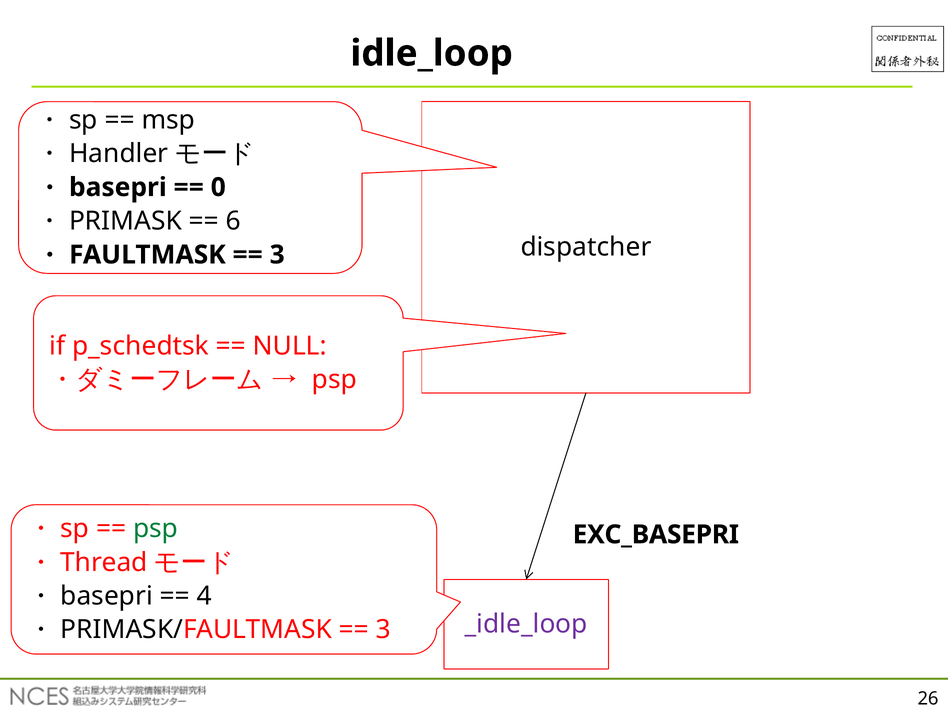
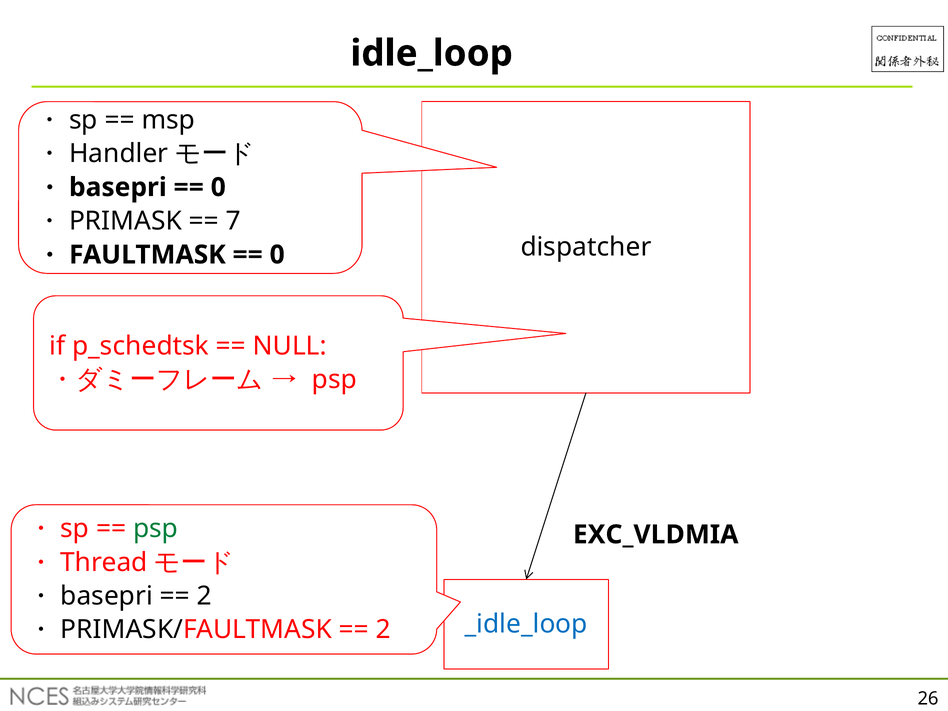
6: 6 -> 7
3 at (277, 255): 3 -> 0
EXC_BASEPRI: EXC_BASEPRI -> EXC_VLDMIA
4 at (204, 596): 4 -> 2
_idle_loop colour: purple -> blue
3 at (383, 630): 3 -> 2
